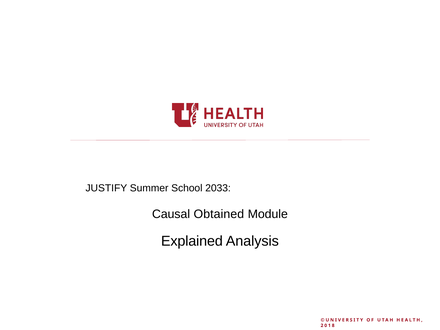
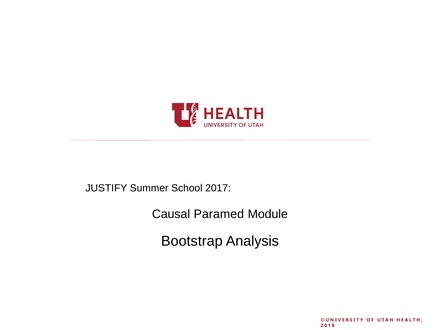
2033: 2033 -> 2017
Obtained: Obtained -> Paramed
Explained: Explained -> Bootstrap
